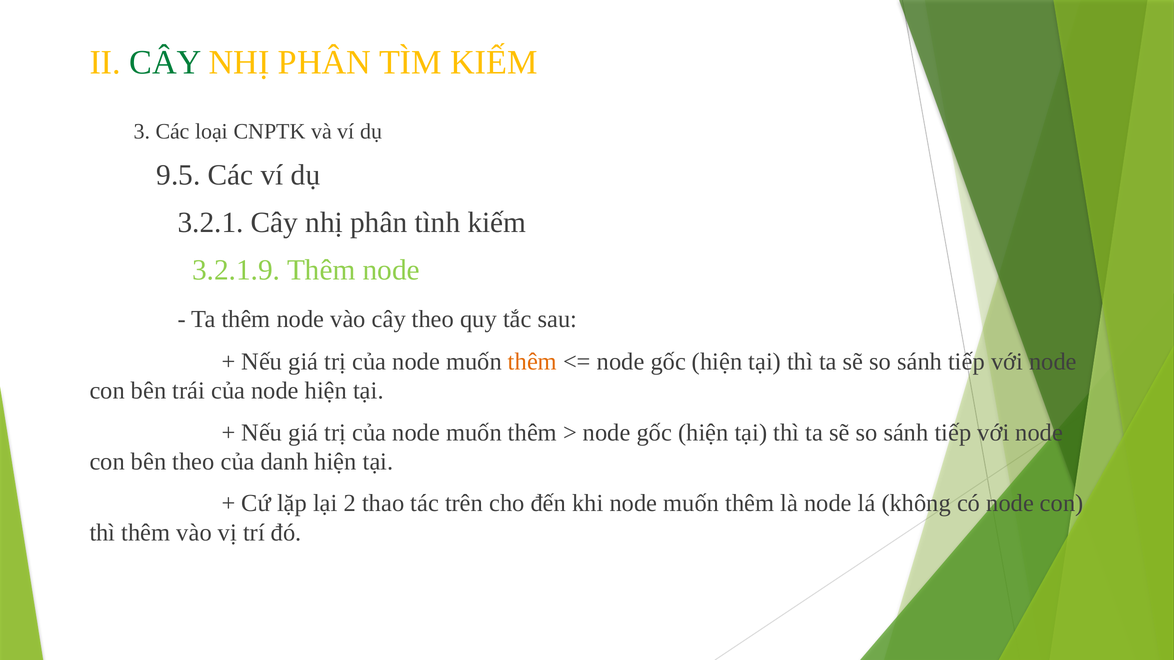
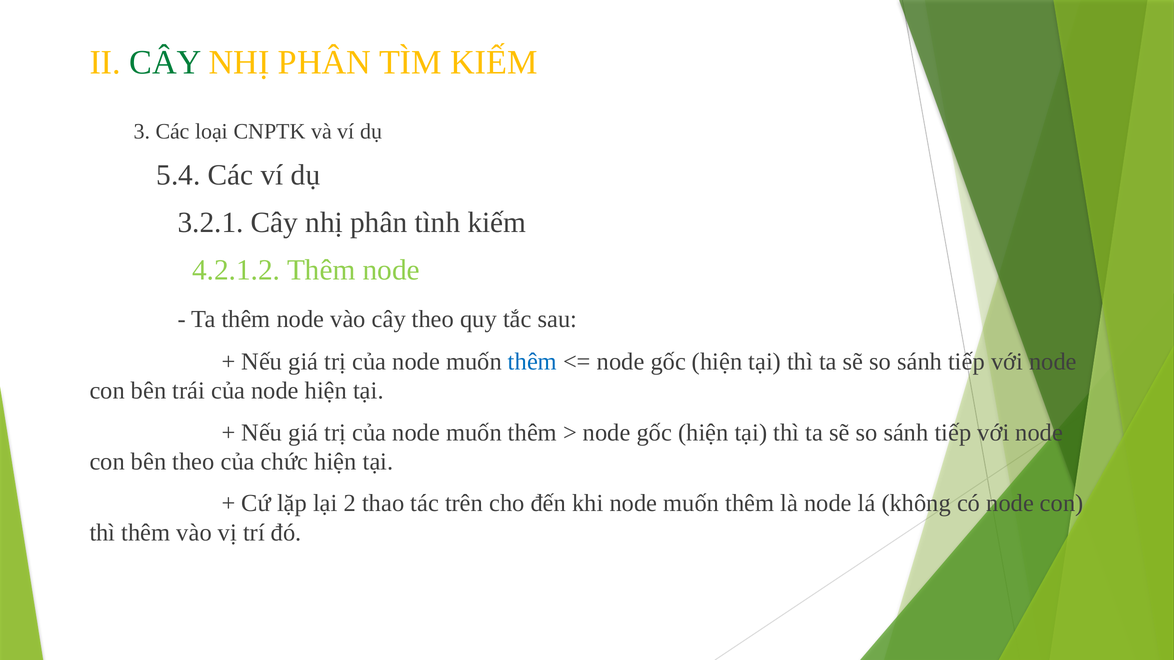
9.5: 9.5 -> 5.4
3.2.1.9: 3.2.1.9 -> 4.2.1.2
thêm at (532, 362) colour: orange -> blue
danh: danh -> chức
